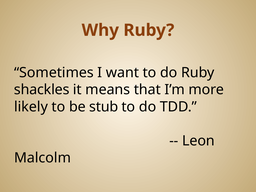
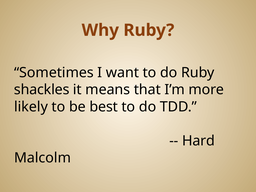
stub: stub -> best
Leon: Leon -> Hard
